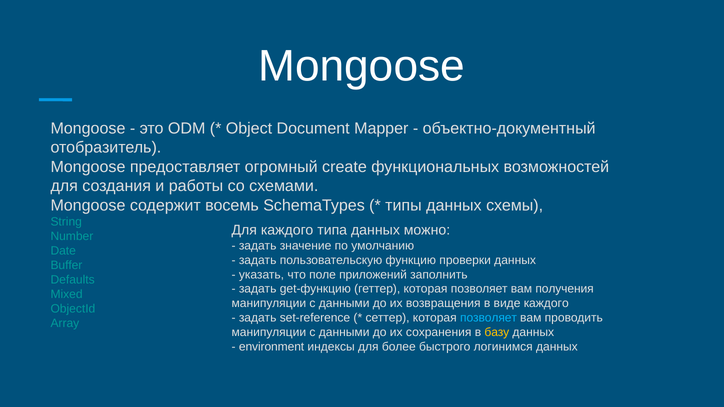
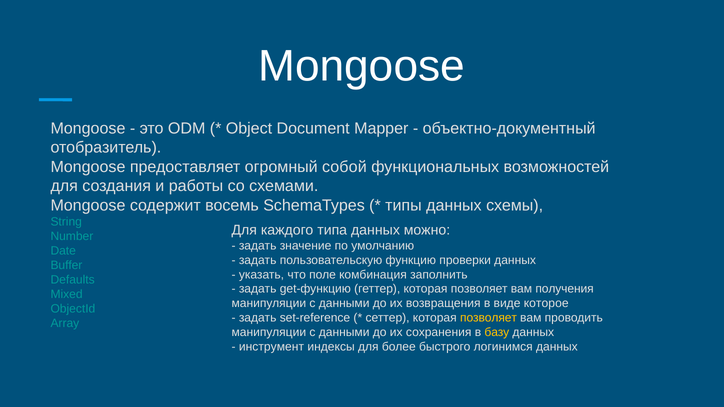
create: create -> собой
приложений: приложений -> комбинация
виде каждого: каждого -> которое
позволяет at (489, 318) colour: light blue -> yellow
environment: environment -> инструмент
